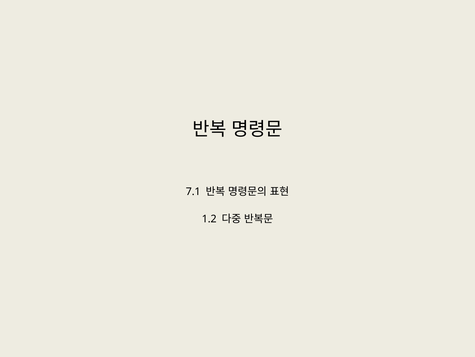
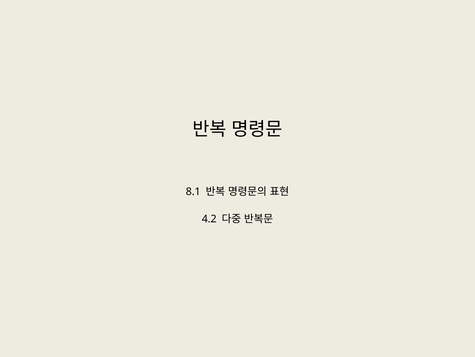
7.1: 7.1 -> 8.1
1.2: 1.2 -> 4.2
